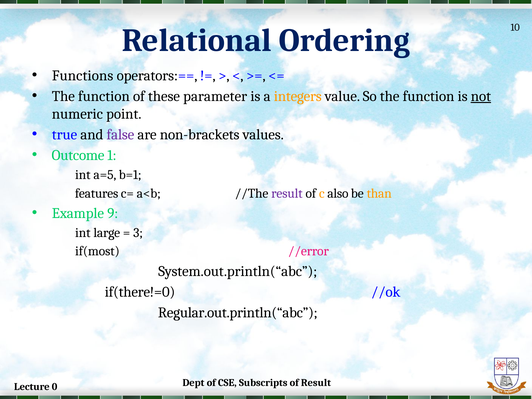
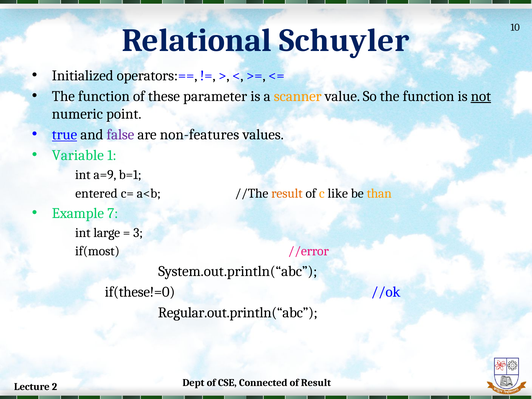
Ordering: Ordering -> Schuyler
Functions: Functions -> Initialized
integers: integers -> scanner
true underline: none -> present
non-brackets: non-brackets -> non-features
Outcome: Outcome -> Variable
a=5: a=5 -> a=9
features: features -> entered
result at (287, 193) colour: purple -> orange
also: also -> like
9: 9 -> 7
if(there!=0: if(there!=0 -> if(these!=0
Subscripts: Subscripts -> Connected
0: 0 -> 2
